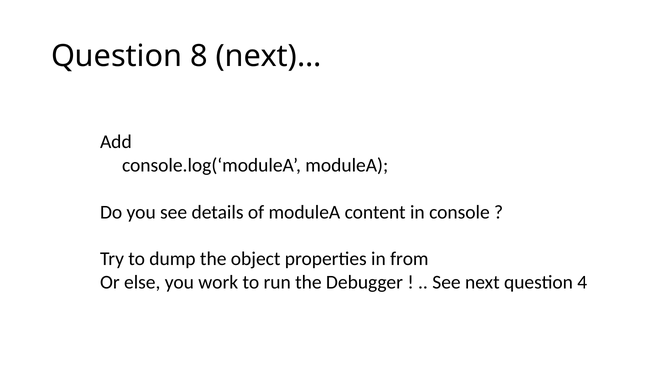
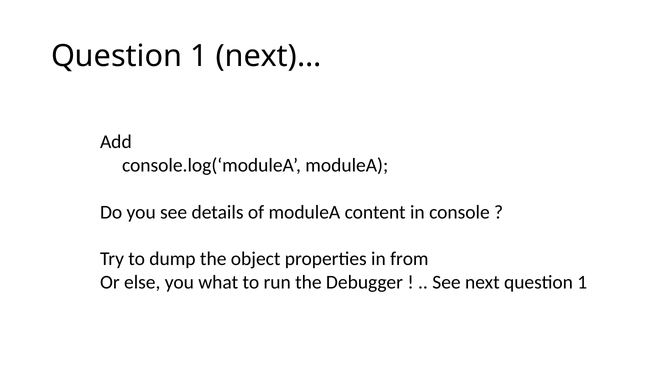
8 at (199, 56): 8 -> 1
work: work -> what
next question 4: 4 -> 1
